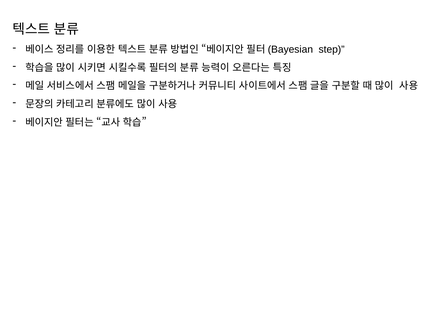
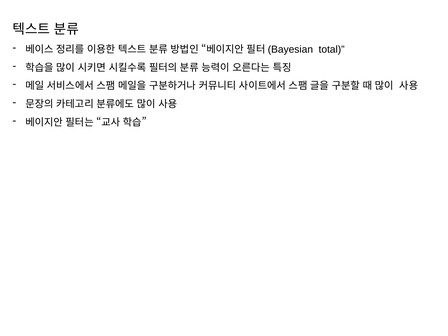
step: step -> total
